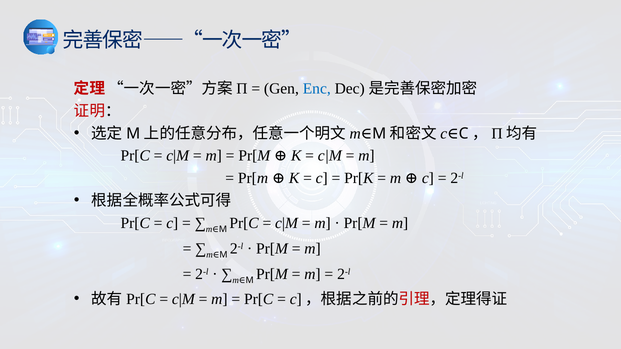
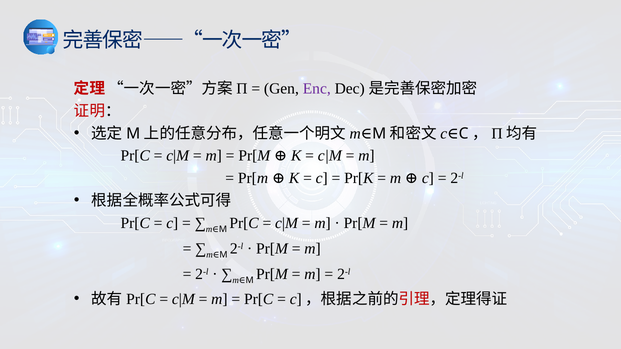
Enc colour: blue -> purple
